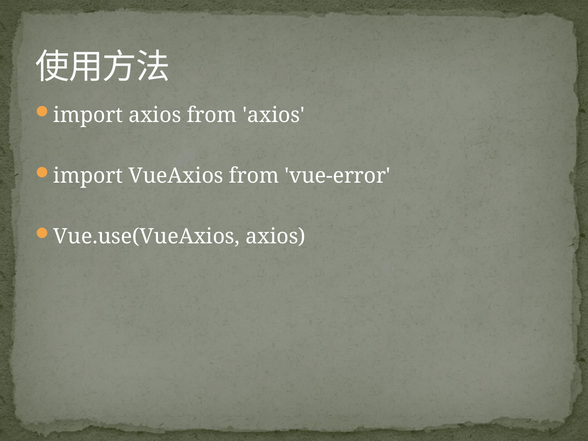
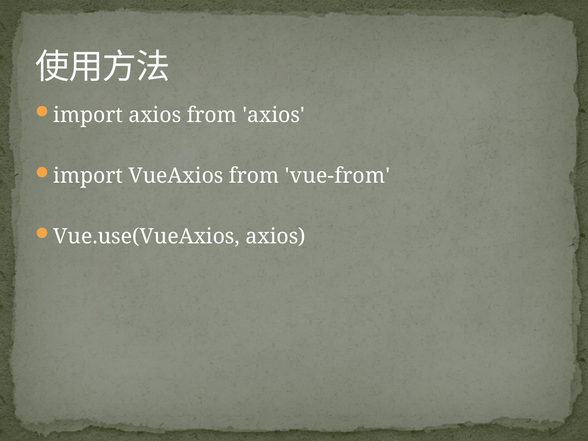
vue-error: vue-error -> vue-from
